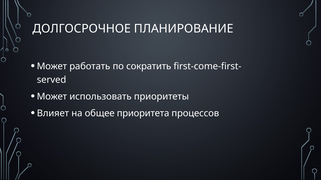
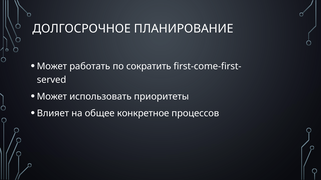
приоритета: приоритета -> конкретное
